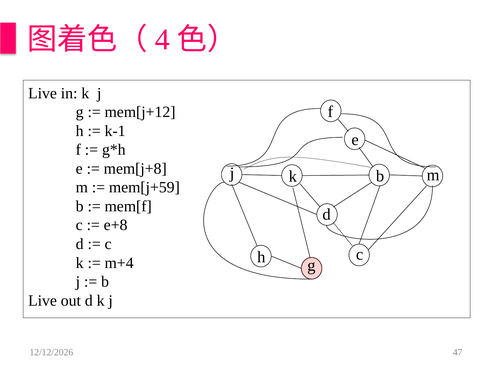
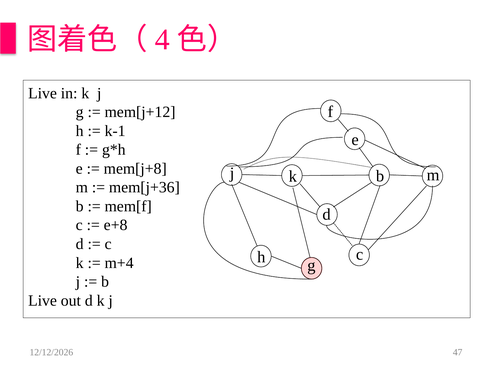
mem[j+59: mem[j+59 -> mem[j+36
